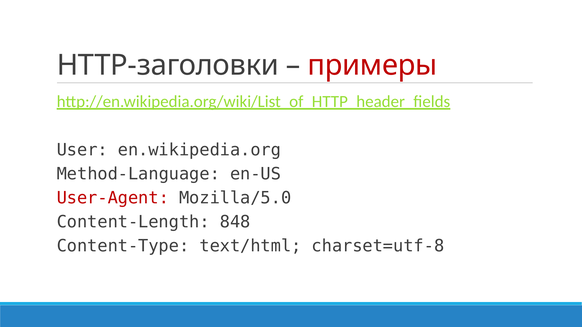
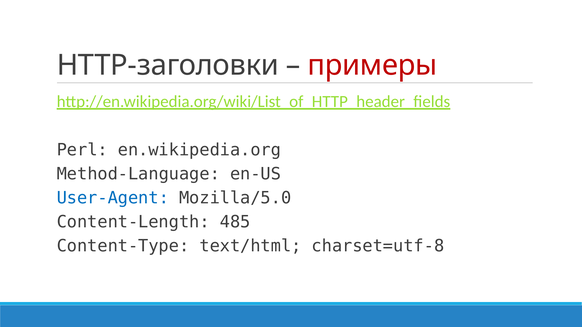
User: User -> Perl
User-Agent colour: red -> blue
848: 848 -> 485
